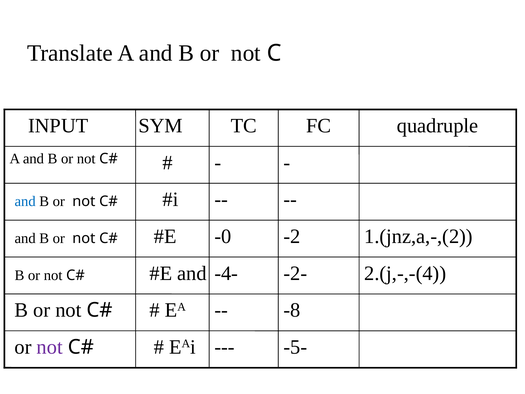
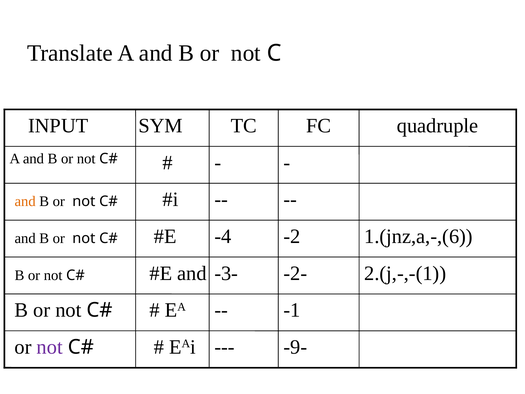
and at (25, 201) colour: blue -> orange
-0: -0 -> -4
1.(jnz,a,-,(2: 1.(jnz,a,-,(2 -> 1.(jnz,a,-,(6
-4-: -4- -> -3-
2.(j,-,-(4: 2.(j,-,-(4 -> 2.(j,-,-(1
-8: -8 -> -1
-5-: -5- -> -9-
